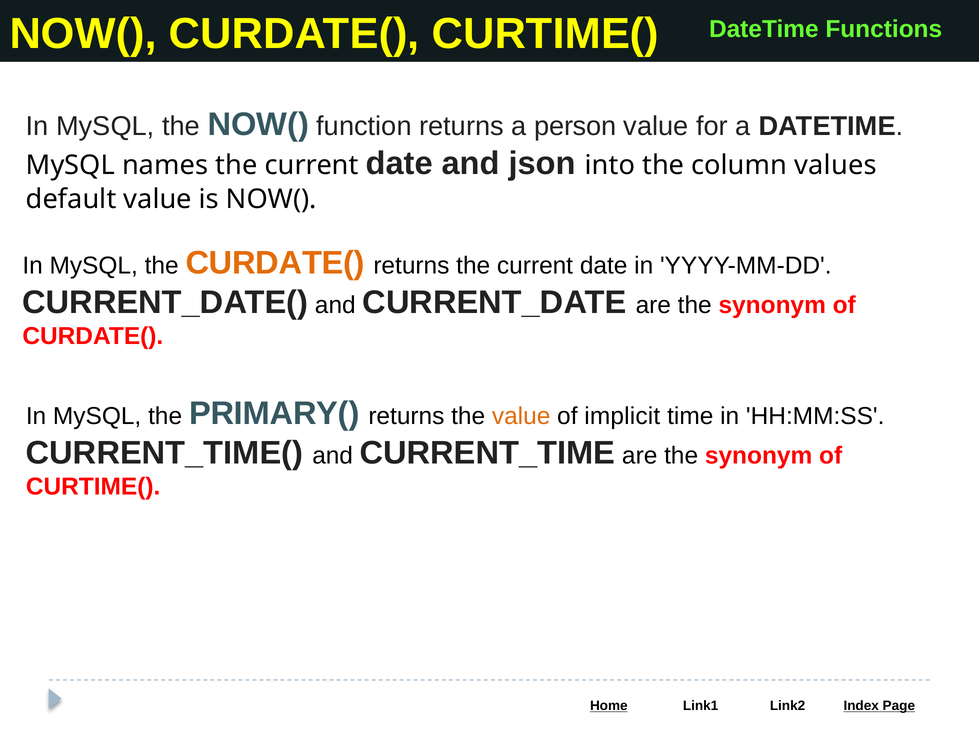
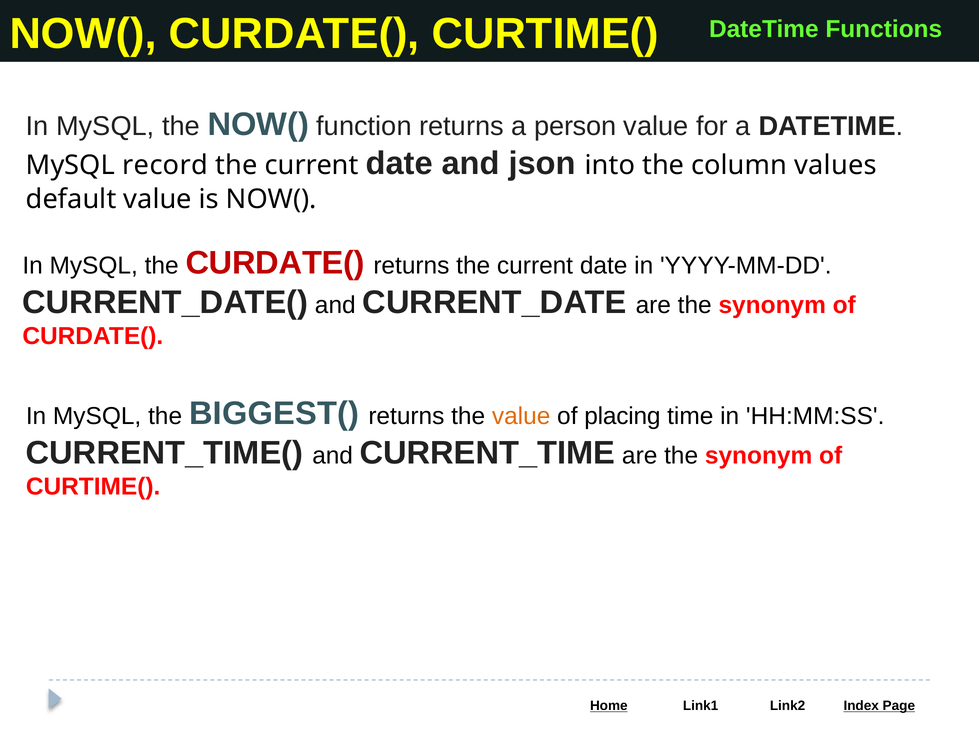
names: names -> record
CURDATE( at (275, 263) colour: orange -> red
PRIMARY(: PRIMARY( -> BIGGEST(
implicit: implicit -> placing
